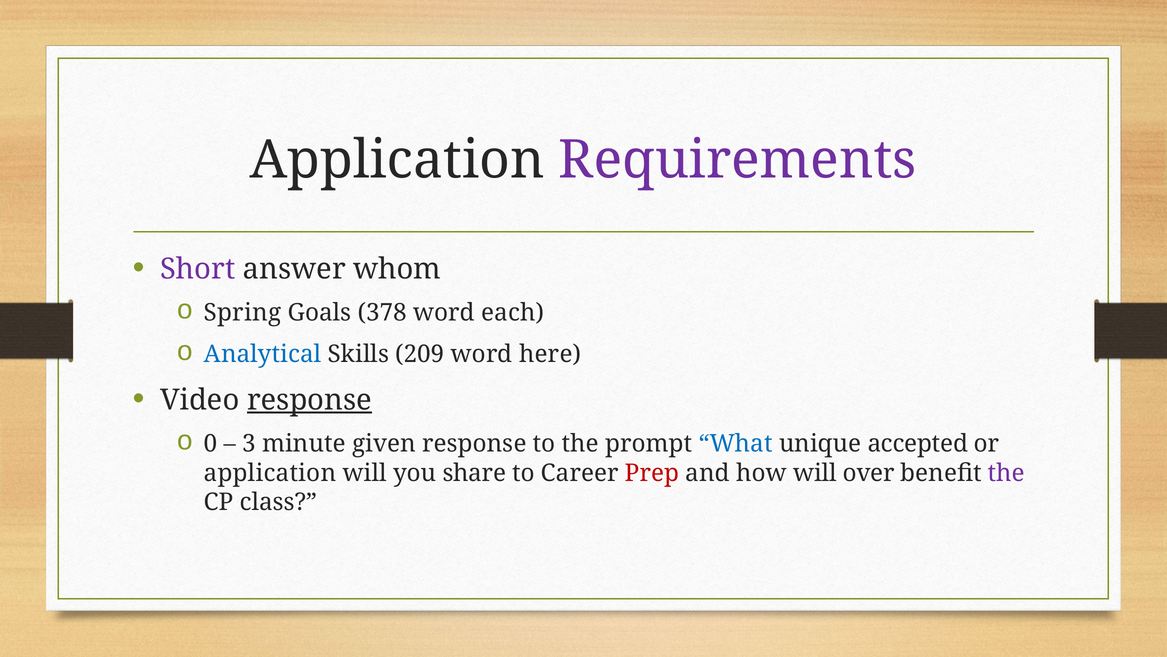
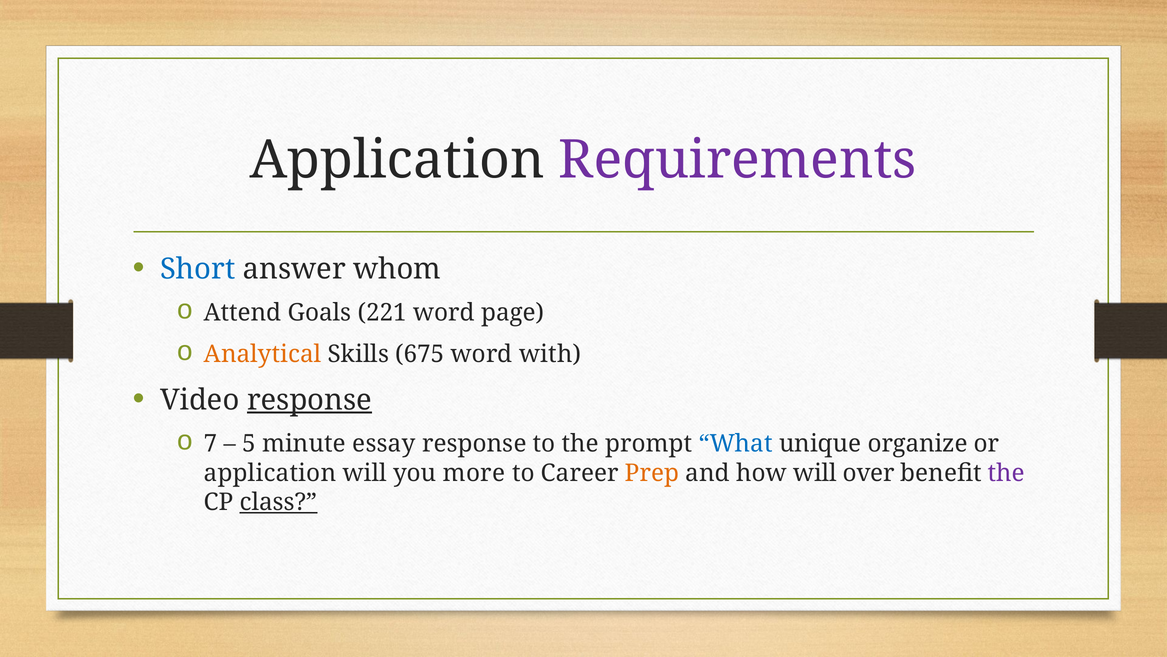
Short colour: purple -> blue
Spring: Spring -> Attend
378: 378 -> 221
each: each -> page
Analytical colour: blue -> orange
209: 209 -> 675
here: here -> with
0: 0 -> 7
3: 3 -> 5
given: given -> essay
accepted: accepted -> organize
share: share -> more
Prep colour: red -> orange
class underline: none -> present
